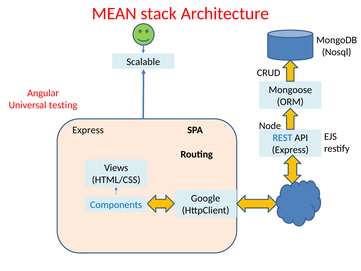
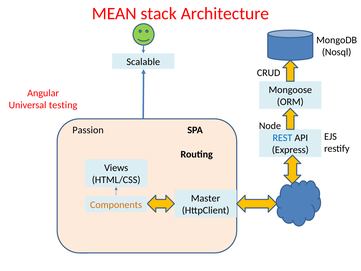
Express at (88, 130): Express -> Passion
Google: Google -> Master
Components colour: blue -> orange
